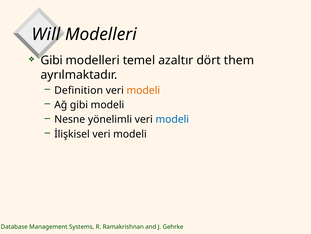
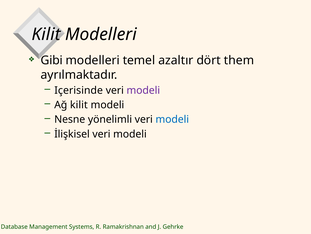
Will at (46, 34): Will -> Kilit
Definition: Definition -> Içerisinde
modeli at (143, 90) colour: orange -> purple
Ağ gibi: gibi -> kilit
